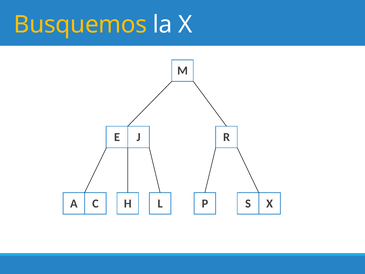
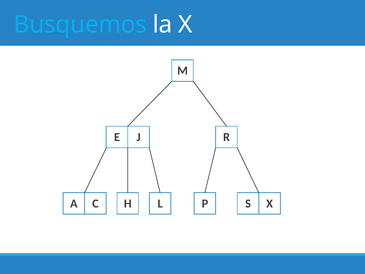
Busquemos colour: yellow -> light blue
